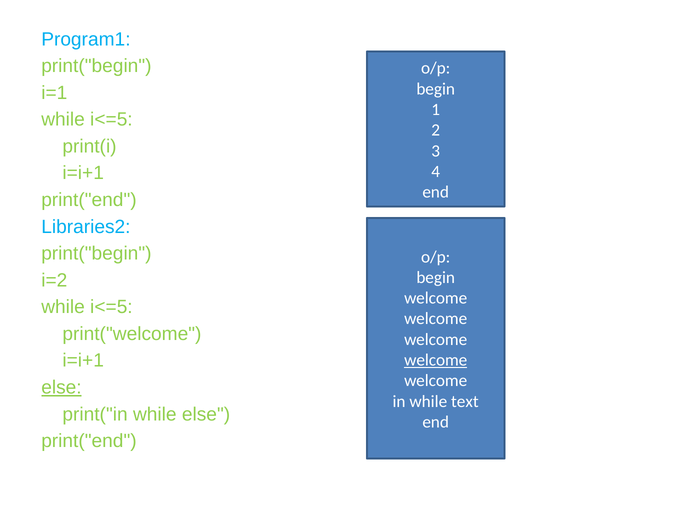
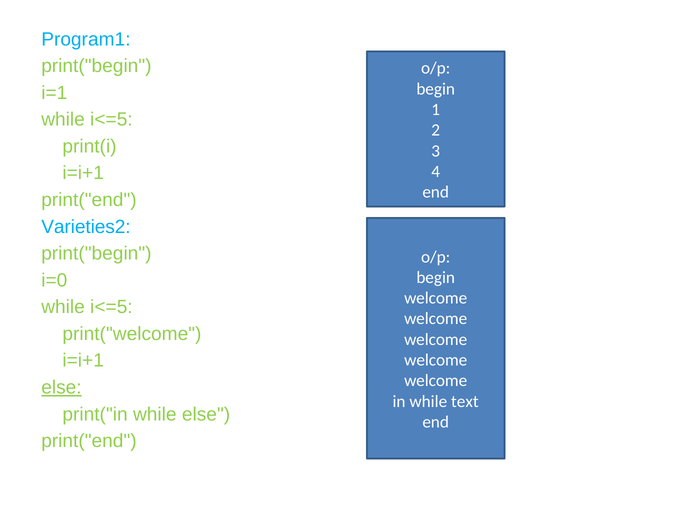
Libraries2: Libraries2 -> Varieties2
i=2: i=2 -> i=0
welcome at (436, 360) underline: present -> none
